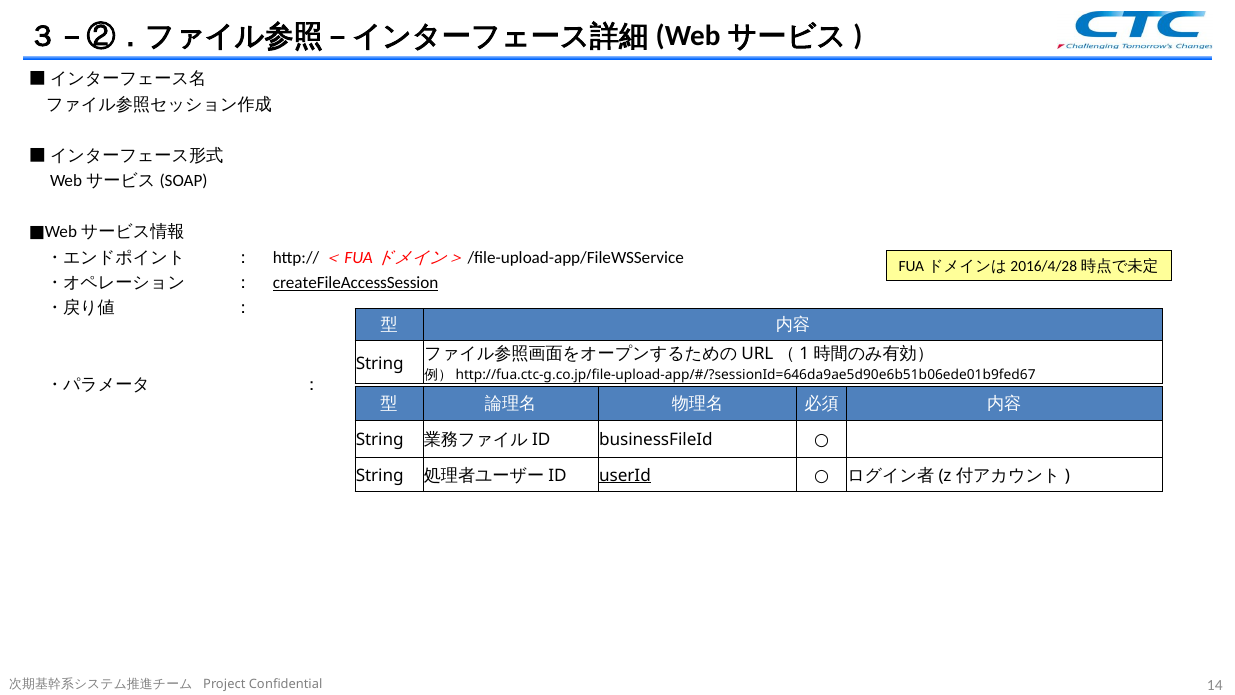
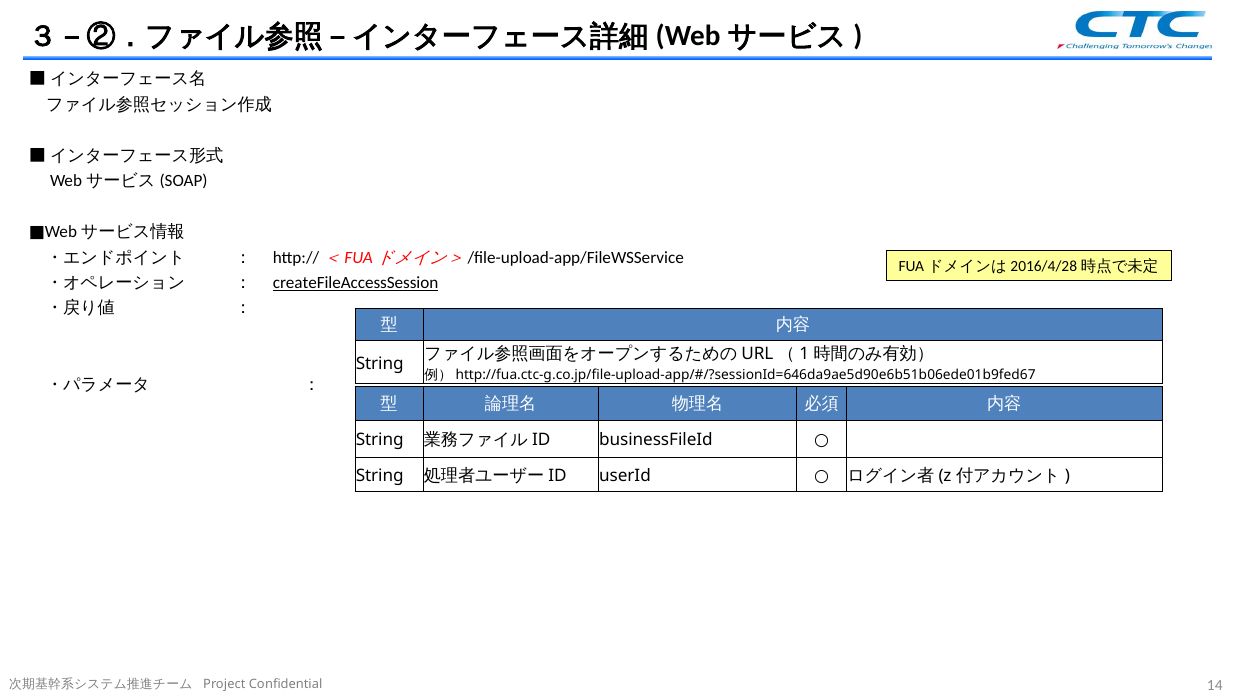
userId underline: present -> none
